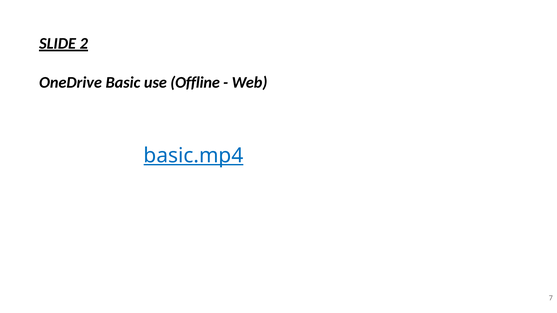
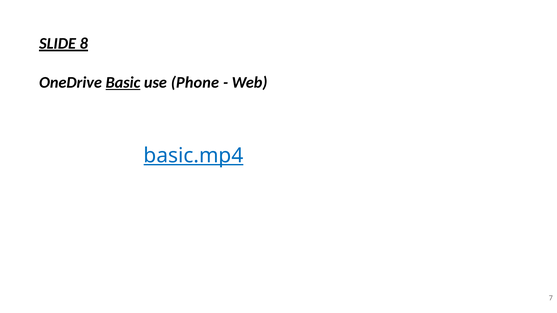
2: 2 -> 8
Basic underline: none -> present
Offline: Offline -> Phone
